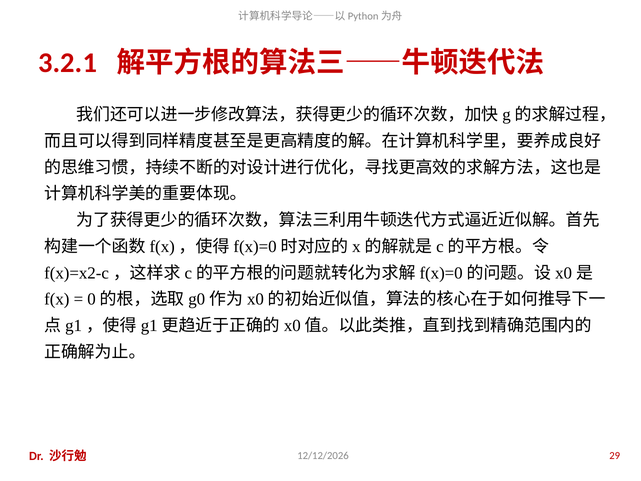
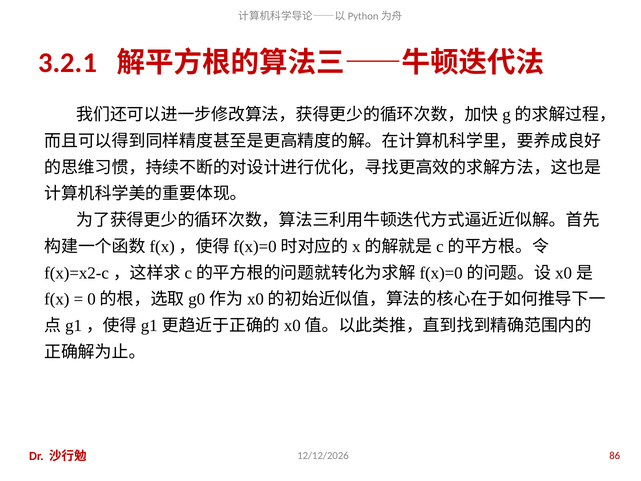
29: 29 -> 86
